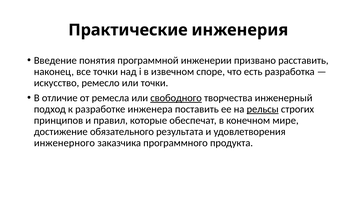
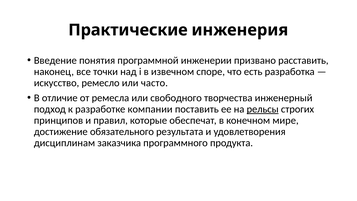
или точки: точки -> часто
свободного underline: present -> none
инженера: инженера -> компании
инженерного: инженерного -> дисциплинам
